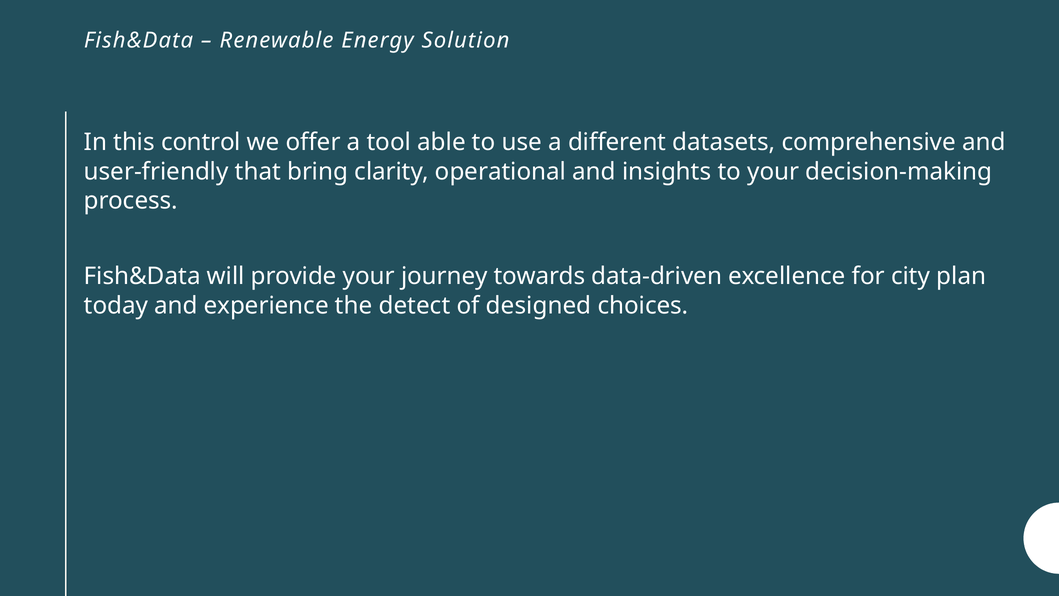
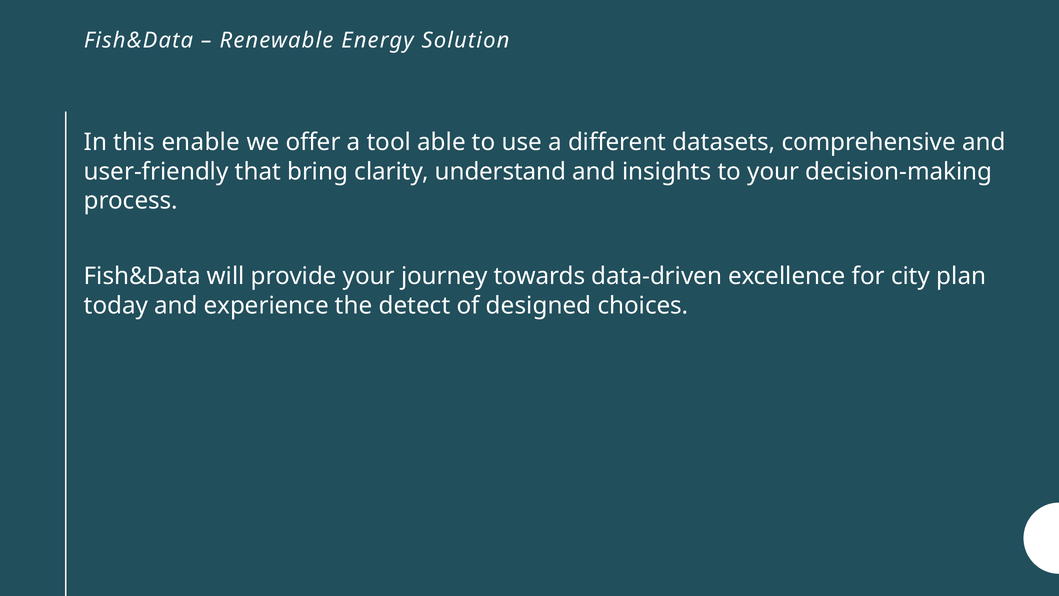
control: control -> enable
operational: operational -> understand
